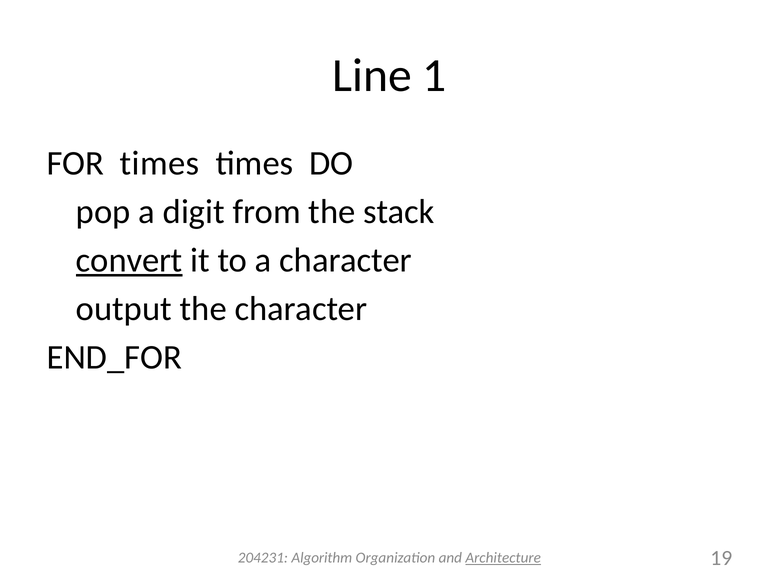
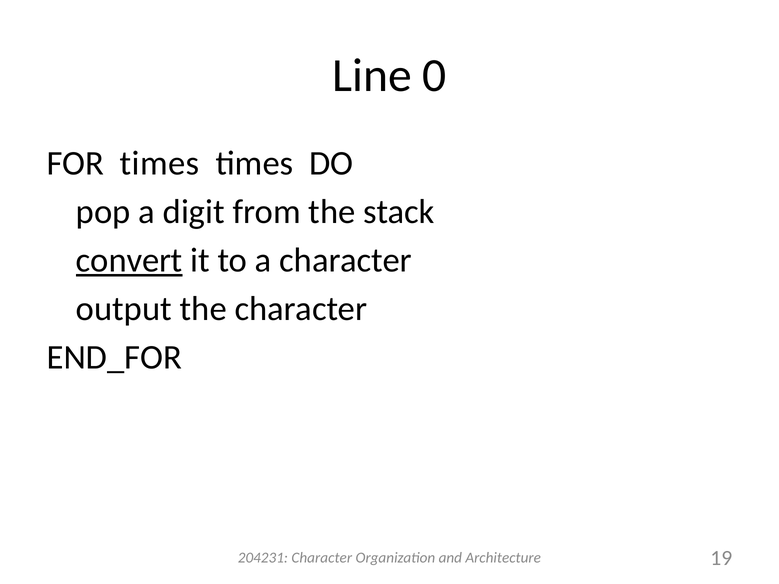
1: 1 -> 0
204231 Algorithm: Algorithm -> Character
Architecture underline: present -> none
